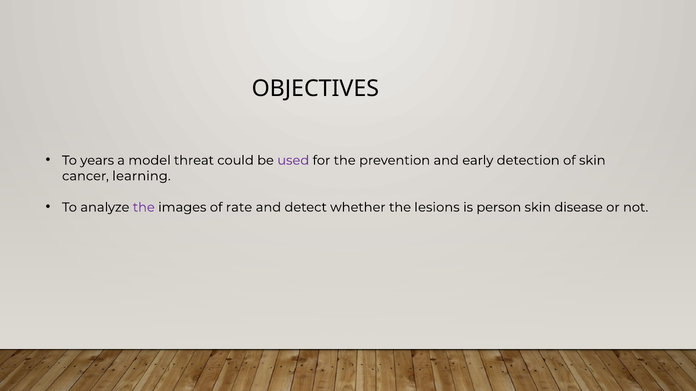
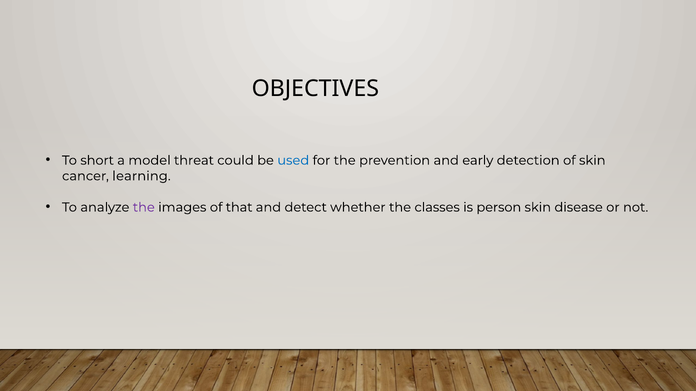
years: years -> short
used colour: purple -> blue
rate: rate -> that
lesions: lesions -> classes
